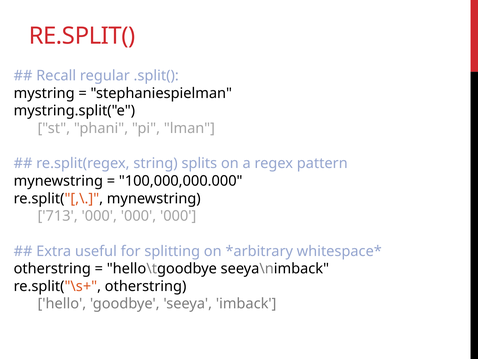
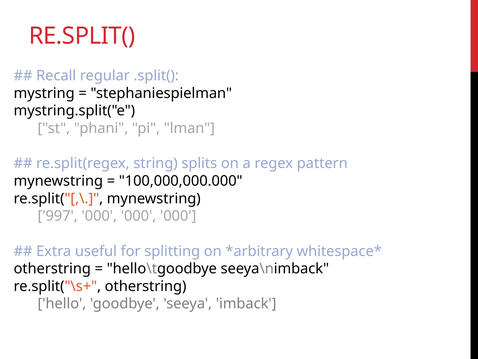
713: 713 -> 997
